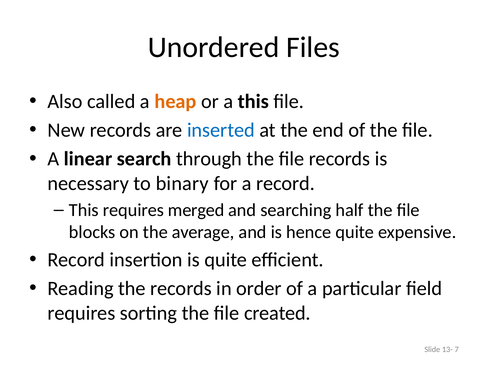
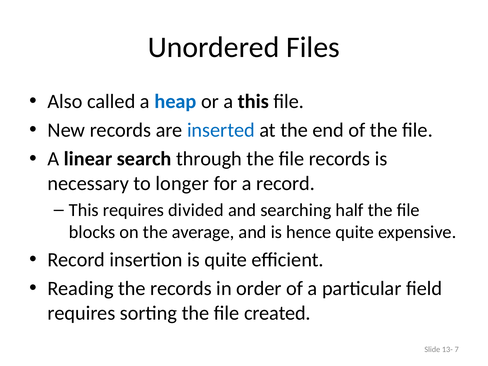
heap colour: orange -> blue
binary: binary -> longer
merged: merged -> divided
